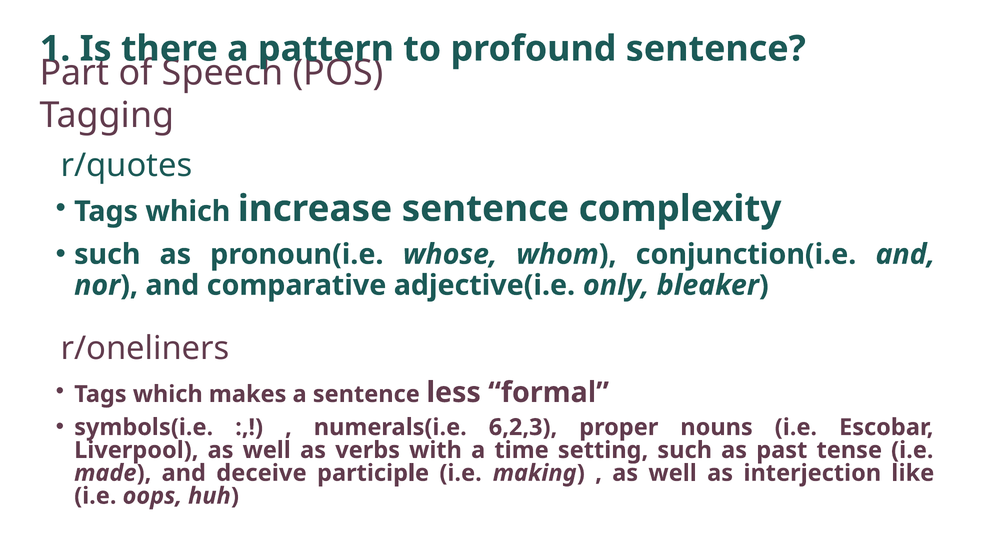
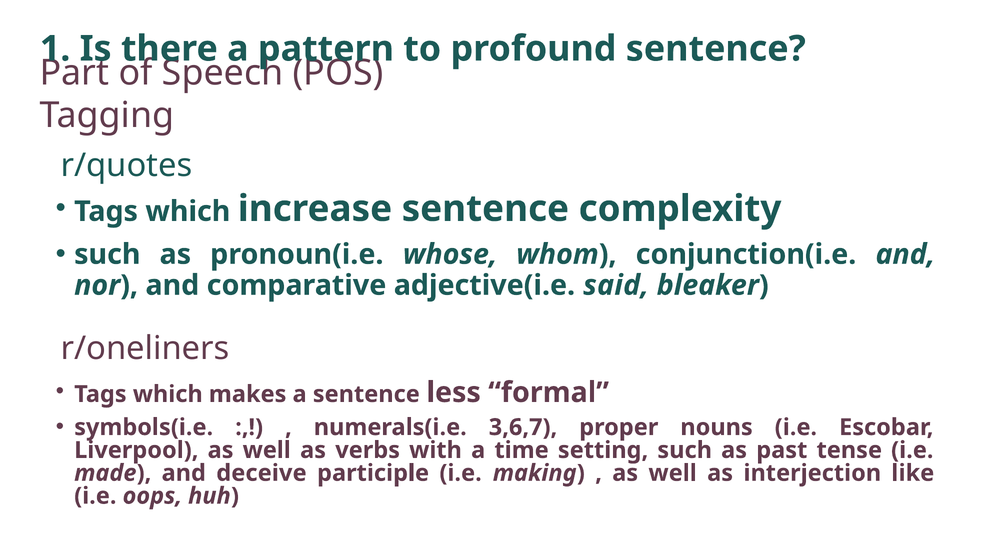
only: only -> said
6,2,3: 6,2,3 -> 3,6,7
